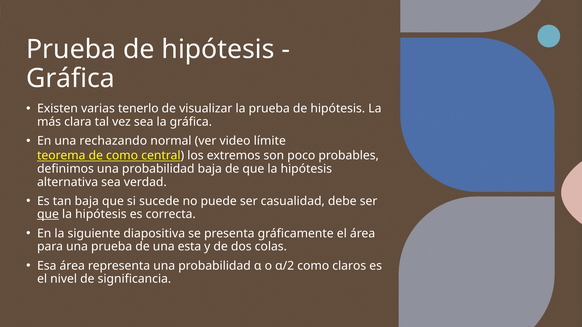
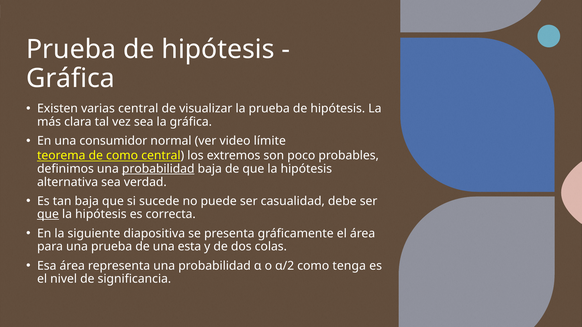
varias tenerlo: tenerlo -> central
rechazando: rechazando -> consumidor
probabilidad at (158, 169) underline: none -> present
claros: claros -> tenga
